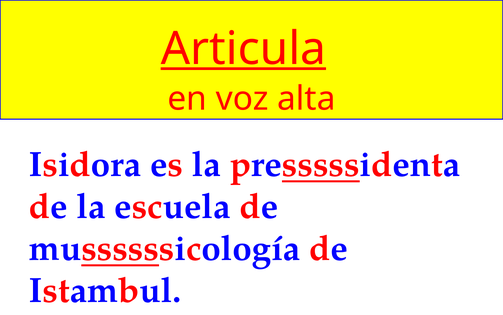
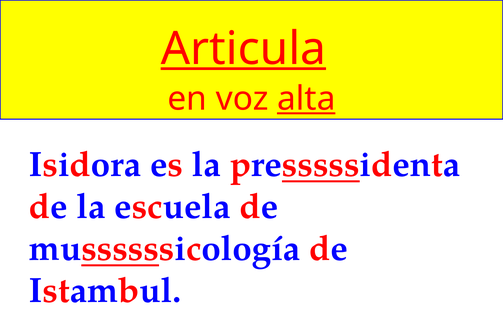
alta underline: none -> present
